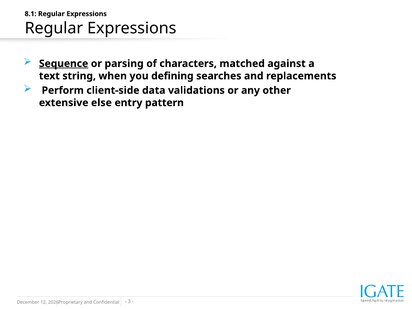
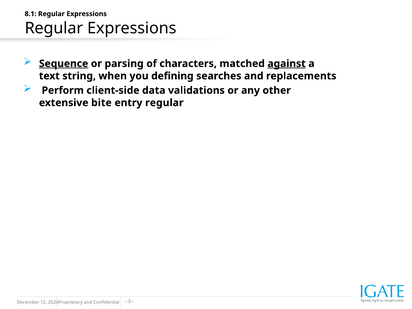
against underline: none -> present
else: else -> bite
entry pattern: pattern -> regular
